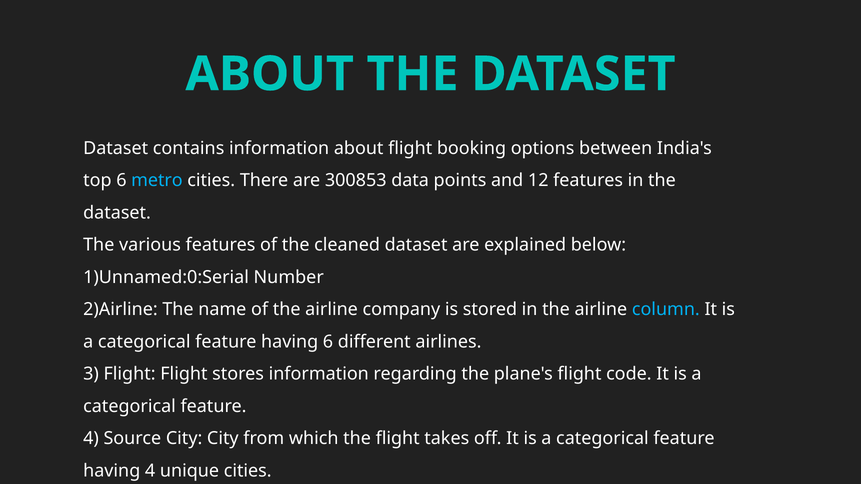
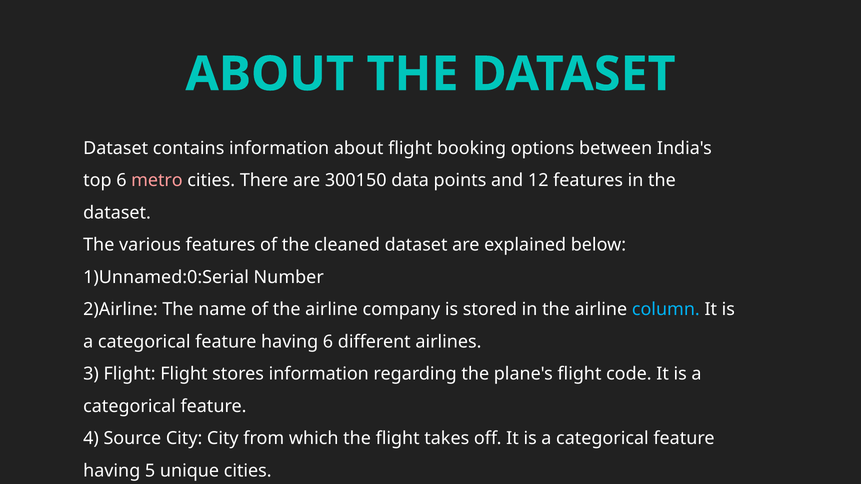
metro colour: light blue -> pink
300853: 300853 -> 300150
having 4: 4 -> 5
